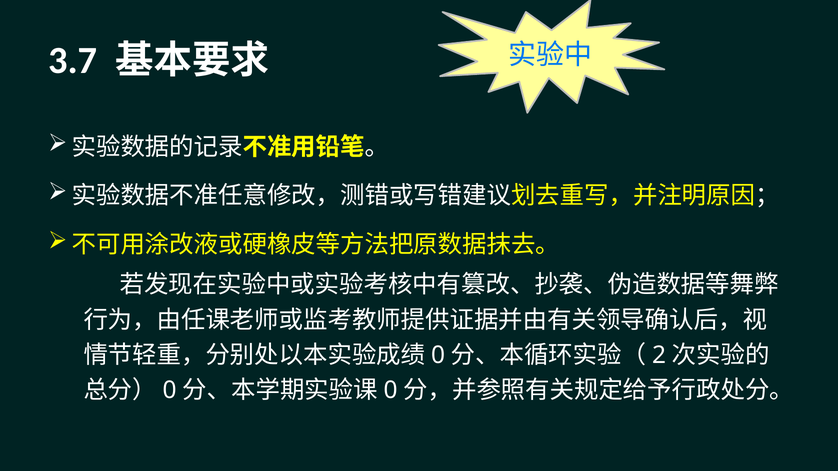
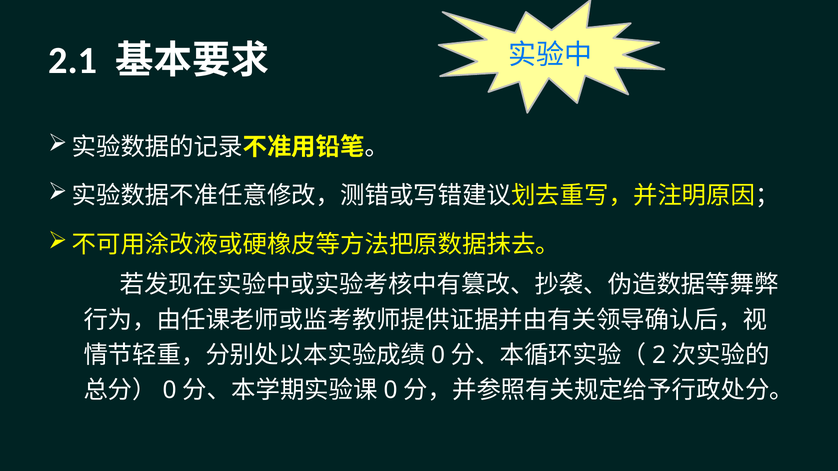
3.7: 3.7 -> 2.1
